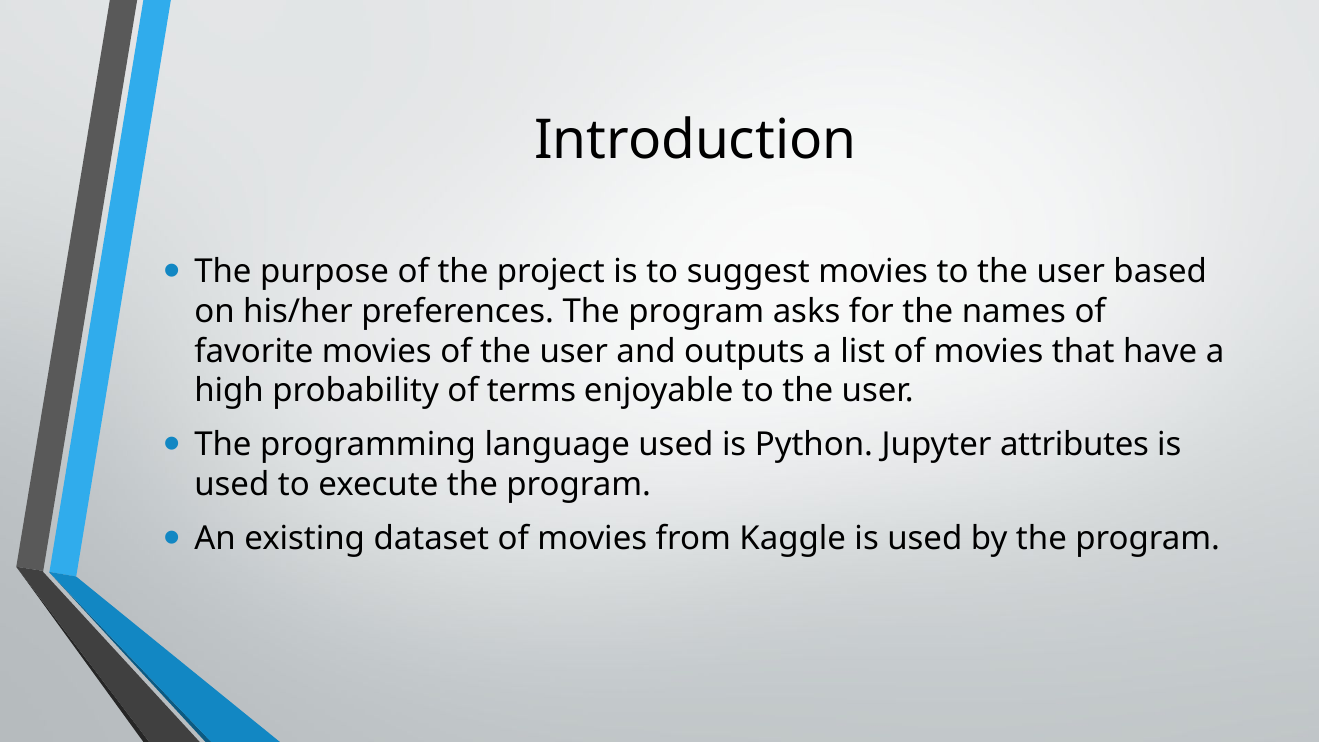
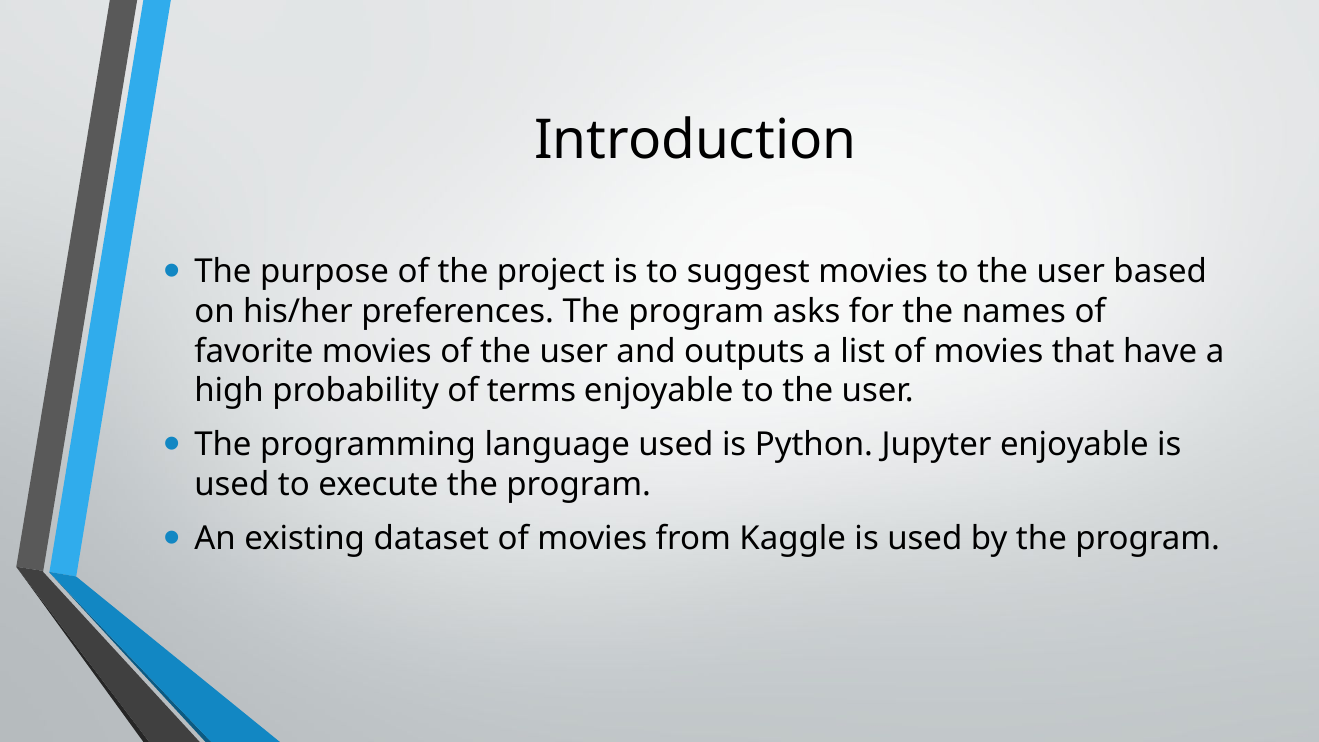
Jupyter attributes: attributes -> enjoyable
